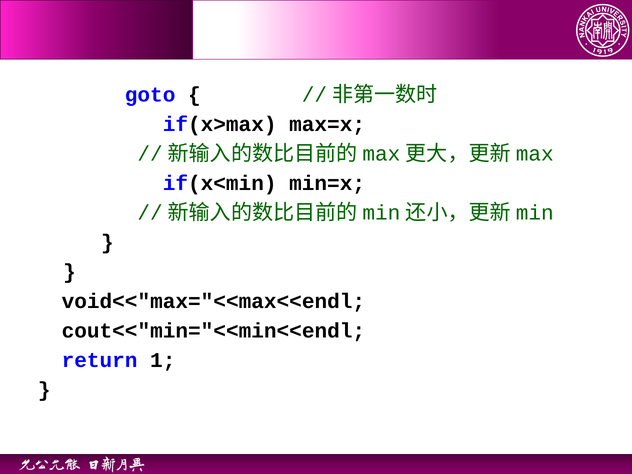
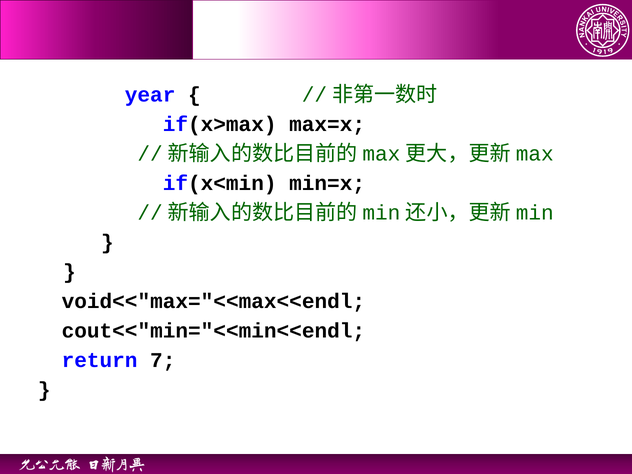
goto: goto -> year
1: 1 -> 7
